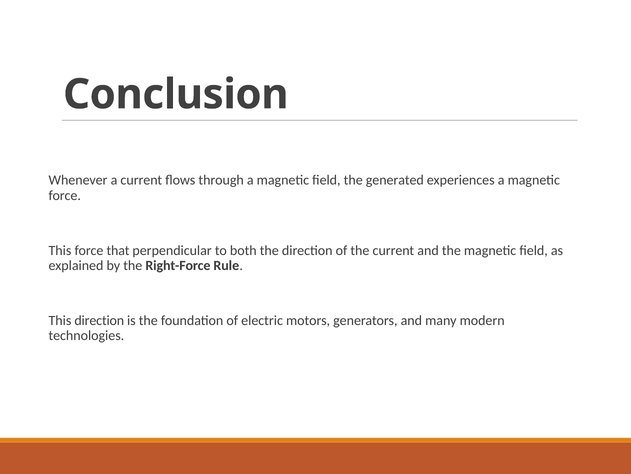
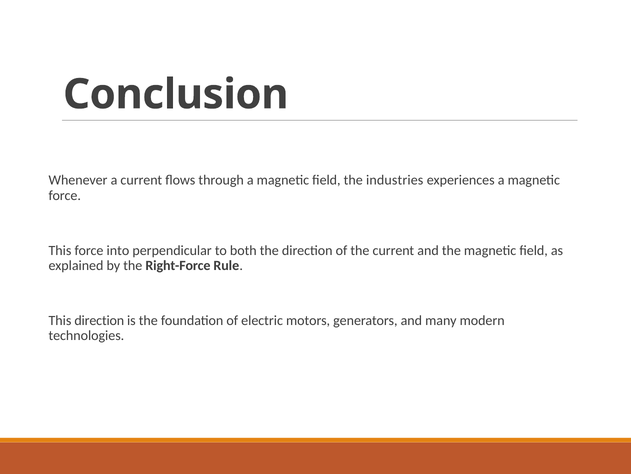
generated: generated -> industries
that: that -> into
